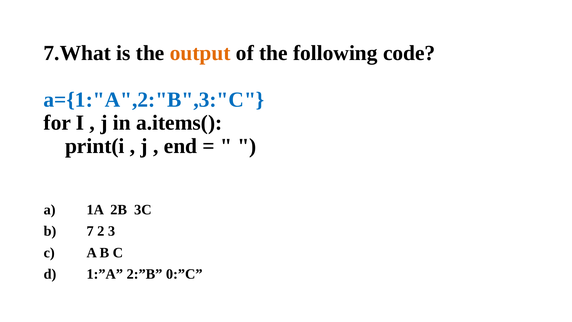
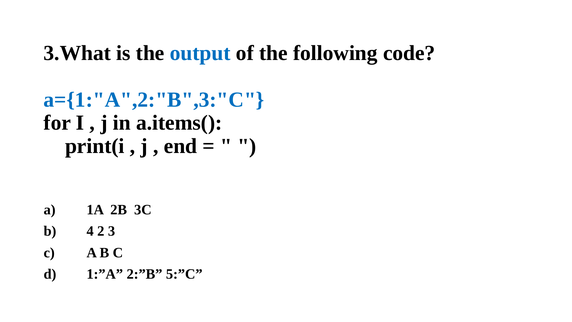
7.What: 7.What -> 3.What
output colour: orange -> blue
7: 7 -> 4
0:”C: 0:”C -> 5:”C
